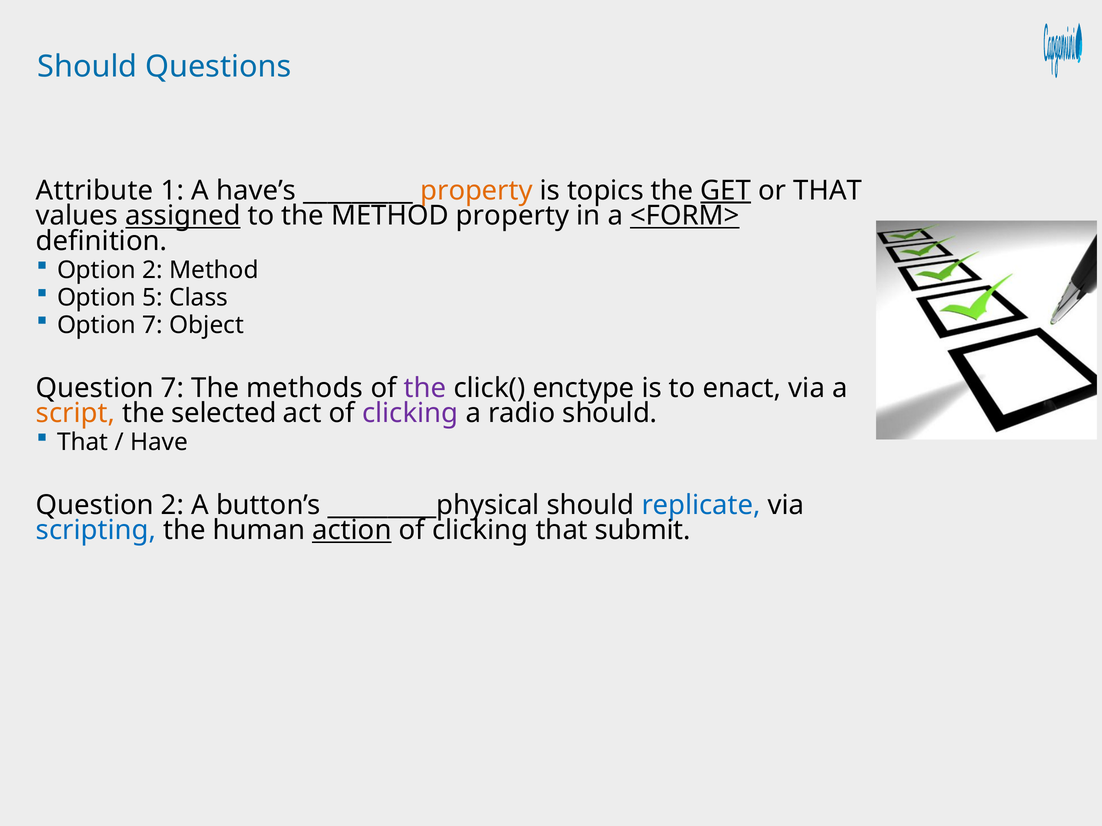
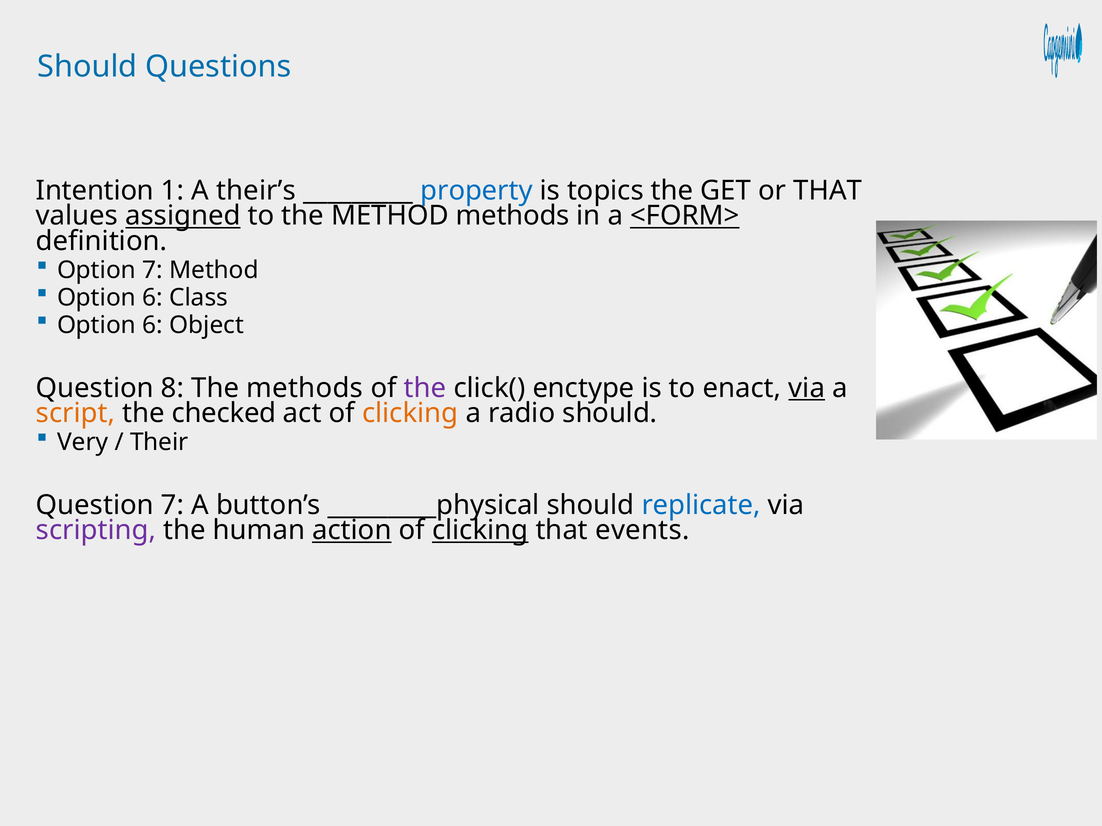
Attribute: Attribute -> Intention
have’s: have’s -> their’s
property at (476, 191) colour: orange -> blue
GET underline: present -> none
METHOD property: property -> methods
Option 2: 2 -> 7
5 at (153, 298): 5 -> 6
7 at (153, 326): 7 -> 6
Question 7: 7 -> 8
via at (807, 388) underline: none -> present
selected: selected -> checked
clicking at (410, 413) colour: purple -> orange
That at (83, 443): That -> Very
Have: Have -> Their
Question 2: 2 -> 7
scripting colour: blue -> purple
clicking at (480, 531) underline: none -> present
submit: submit -> events
